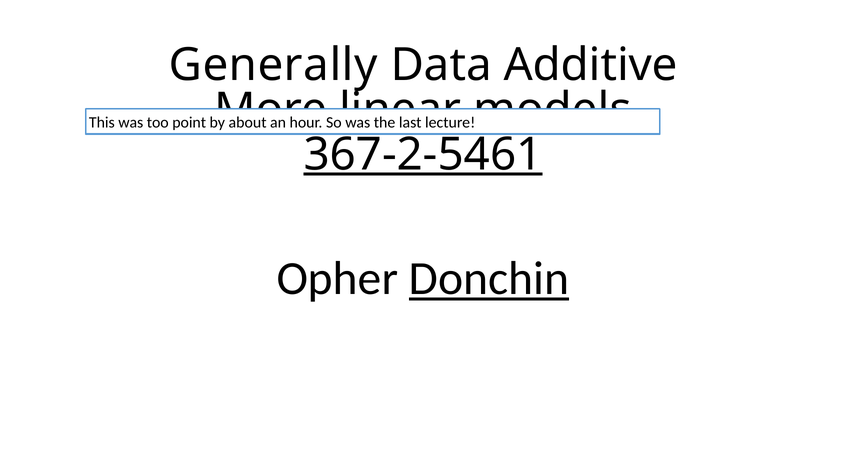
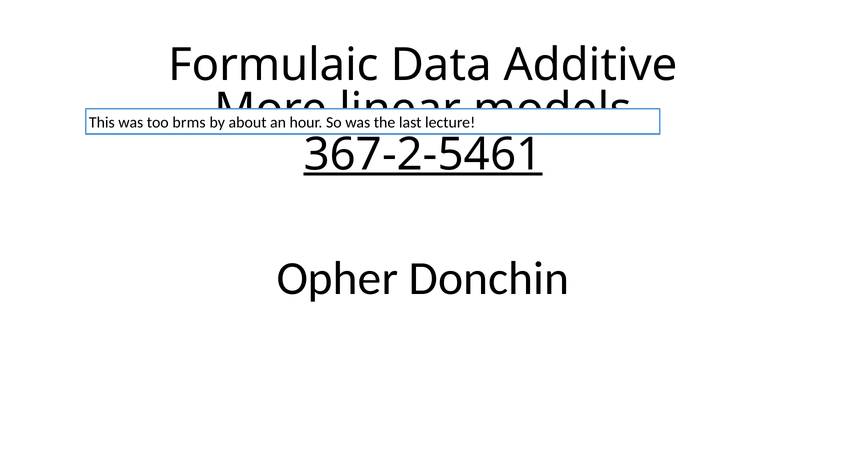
Generally: Generally -> Formulaic
point: point -> brms
Donchin underline: present -> none
